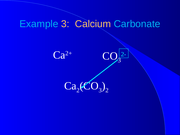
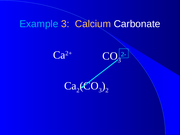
Carbonate colour: light blue -> white
